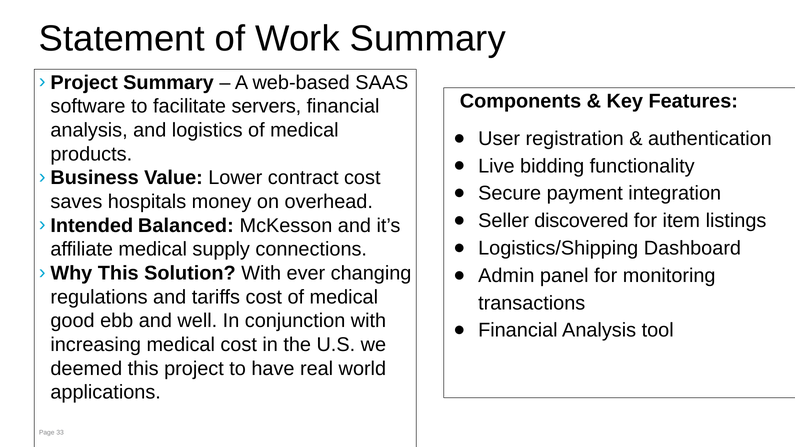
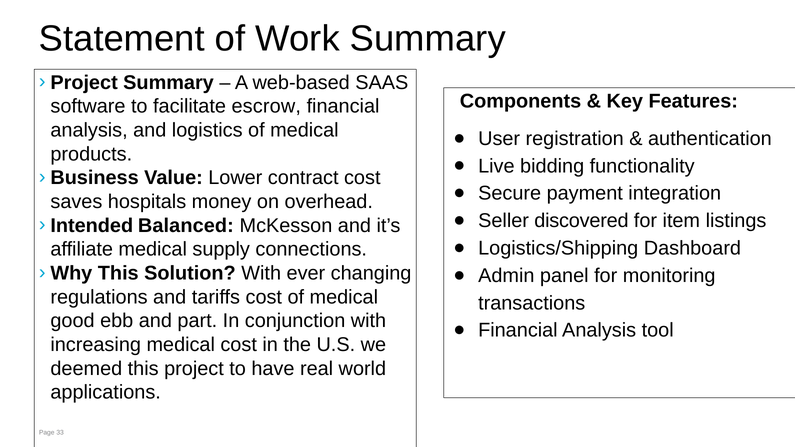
servers: servers -> escrow
well: well -> part
